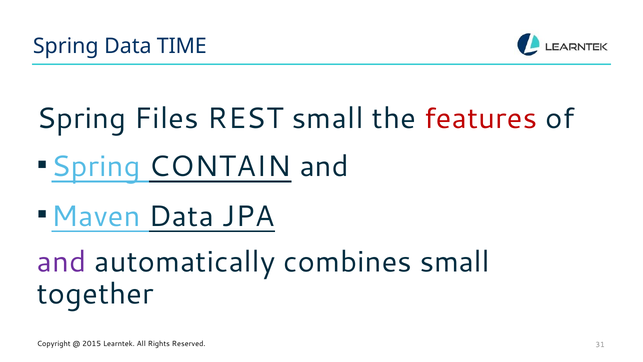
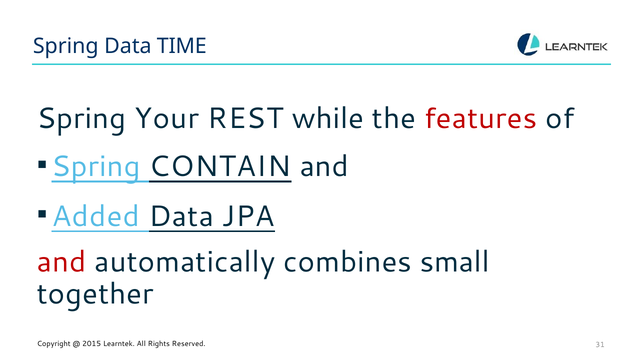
Files: Files -> Your
REST small: small -> while
Maven: Maven -> Added
and at (62, 262) colour: purple -> red
